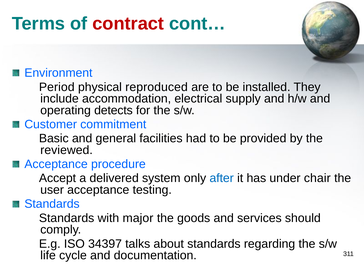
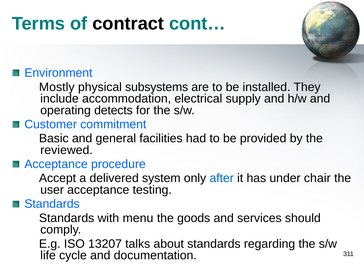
contract colour: red -> black
Period: Period -> Mostly
reproduced: reproduced -> subsystems
major: major -> menu
34397: 34397 -> 13207
